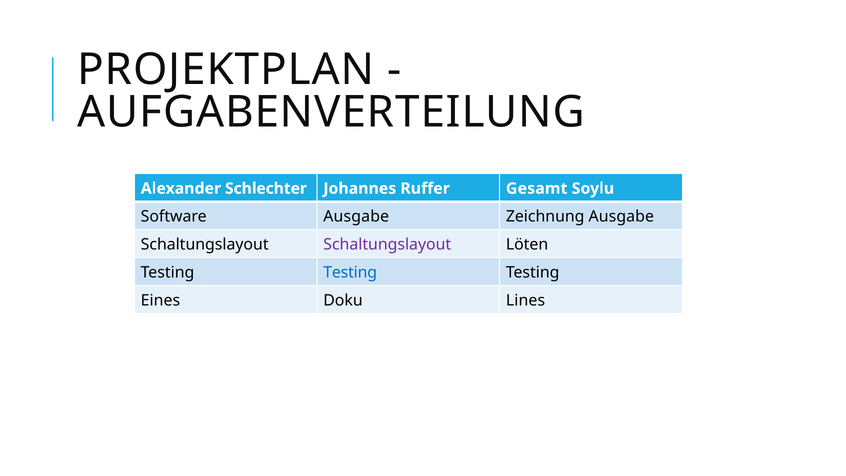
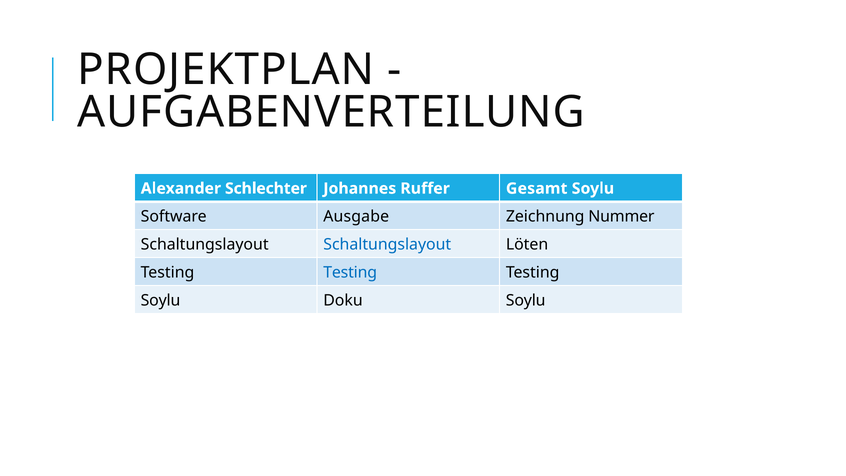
Zeichnung Ausgabe: Ausgabe -> Nummer
Schaltungslayout at (387, 244) colour: purple -> blue
Eines at (160, 300): Eines -> Soylu
Doku Lines: Lines -> Soylu
